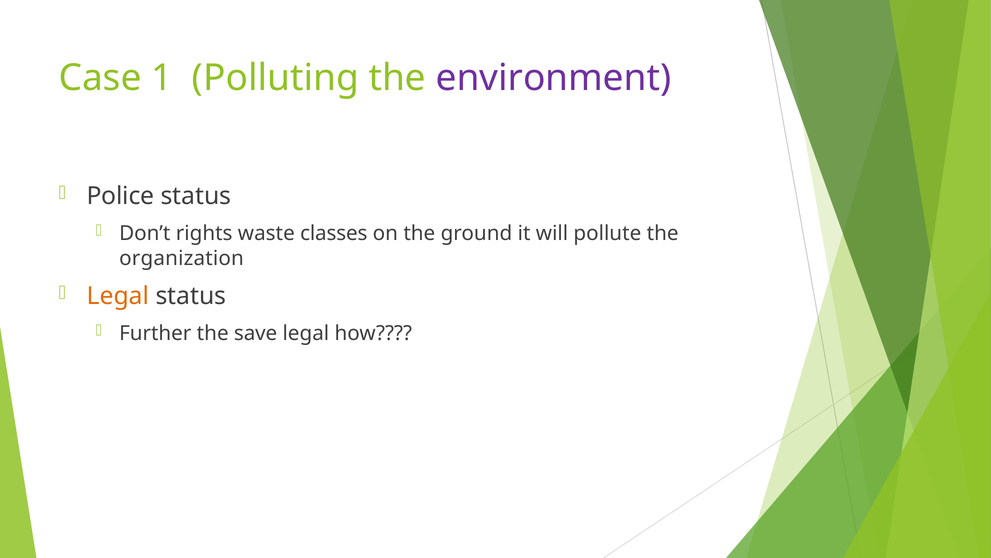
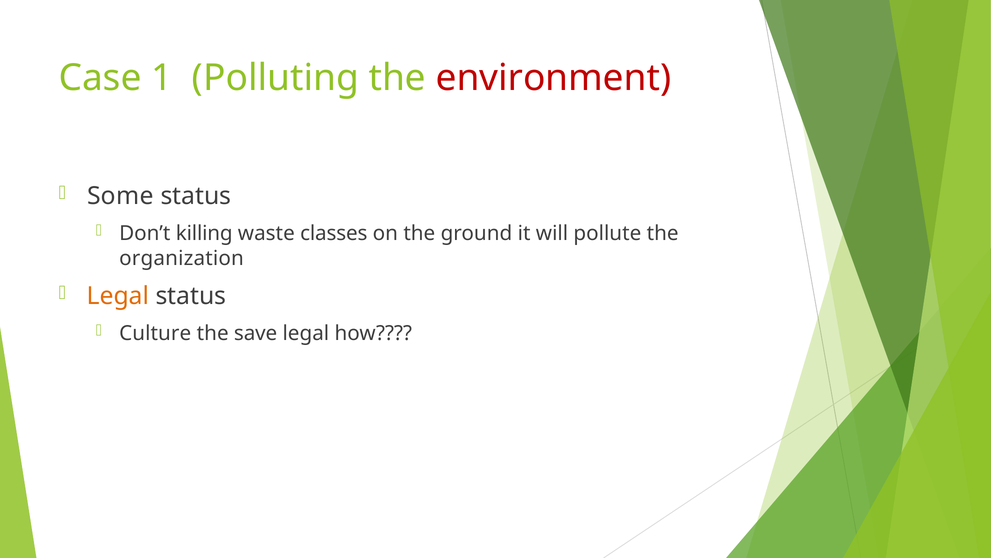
environment colour: purple -> red
Police: Police -> Some
rights: rights -> killing
Further: Further -> Culture
